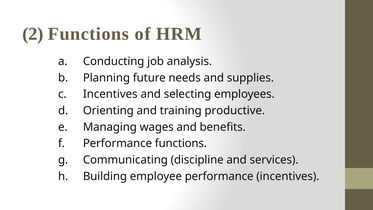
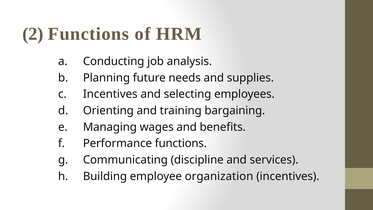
productive: productive -> bargaining
employee performance: performance -> organization
